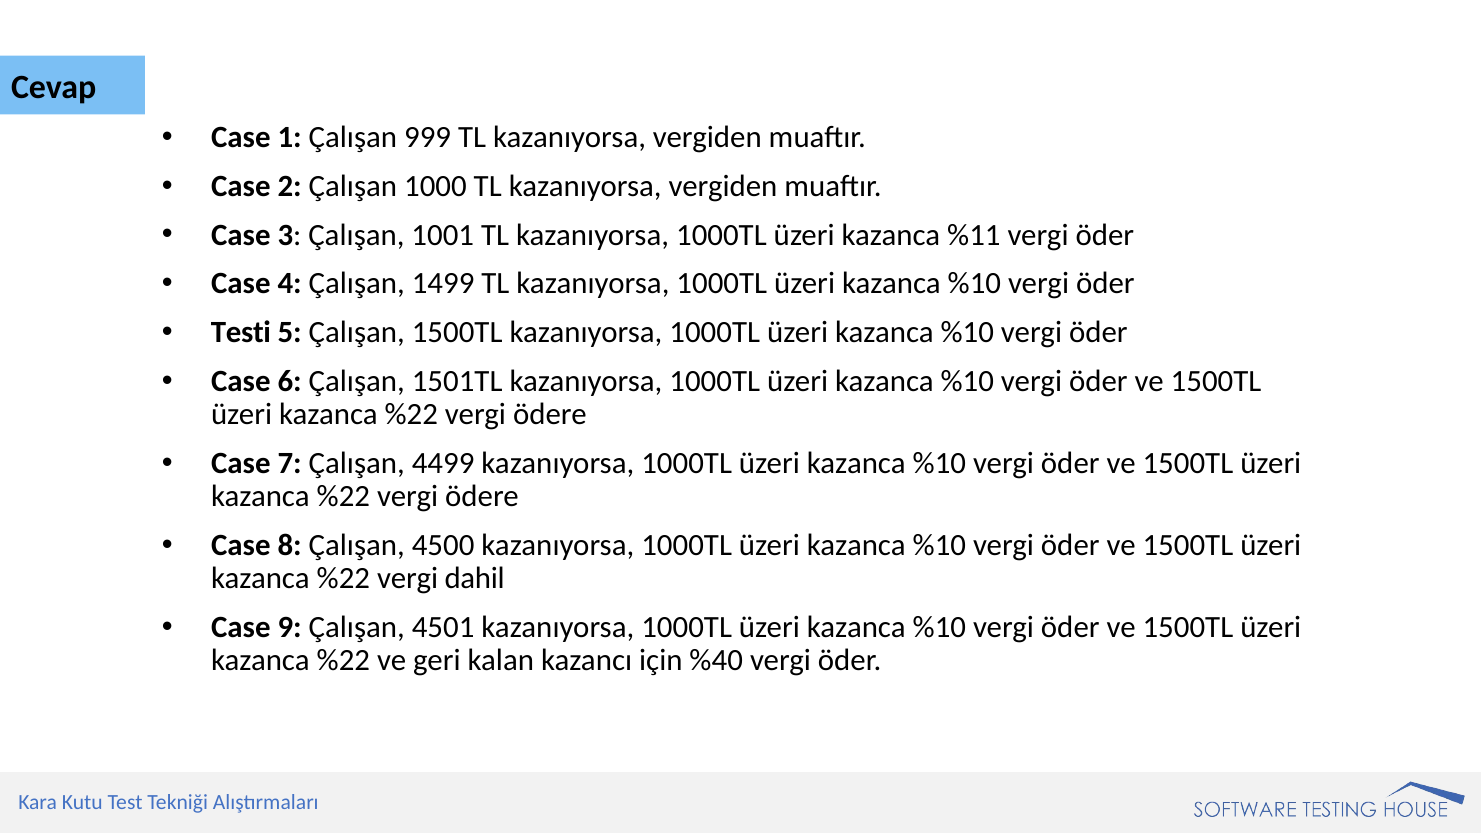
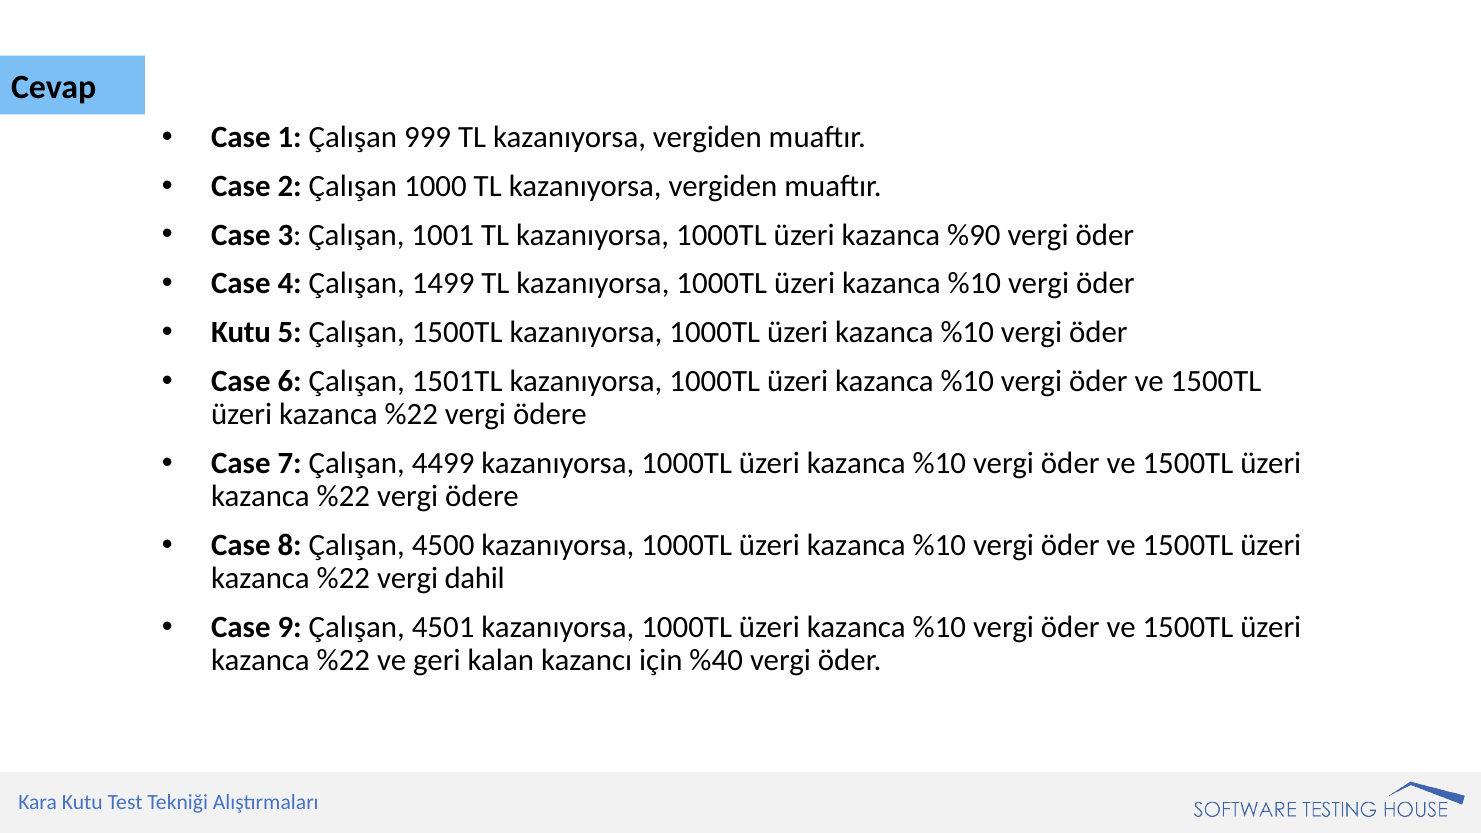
%11: %11 -> %90
Testi at (241, 332): Testi -> Kutu
